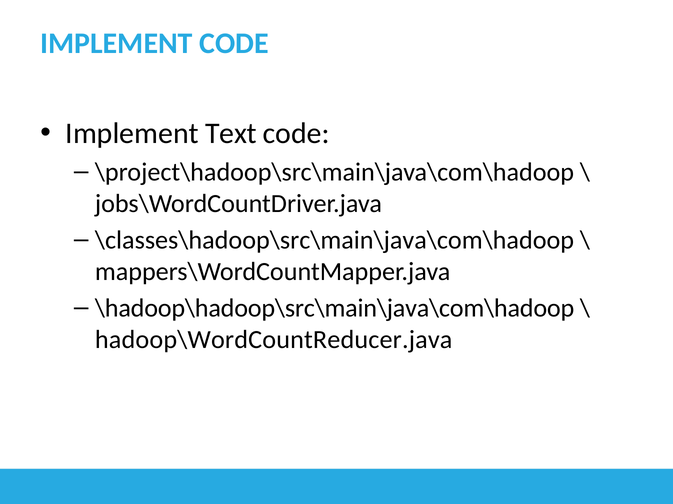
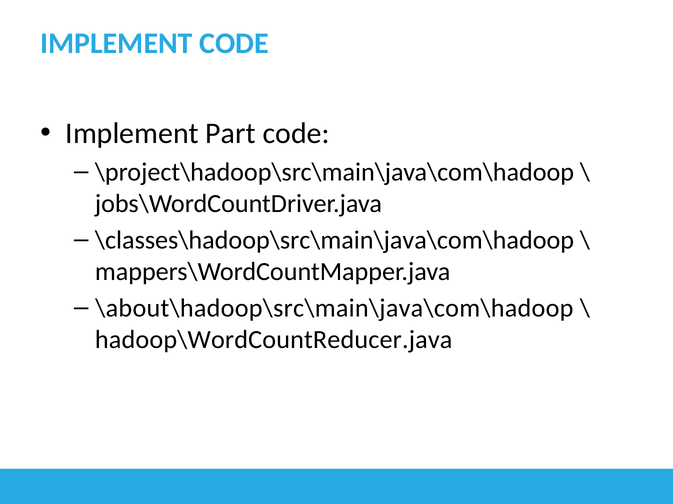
Text: Text -> Part
\hadoop\hadoop\src\main\java\com\hadoop: \hadoop\hadoop\src\main\java\com\hadoop -> \about\hadoop\src\main\java\com\hadoop
